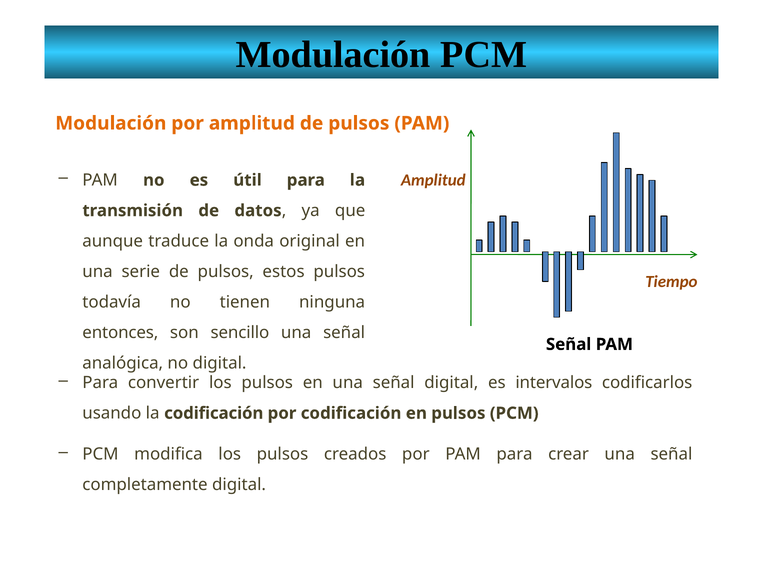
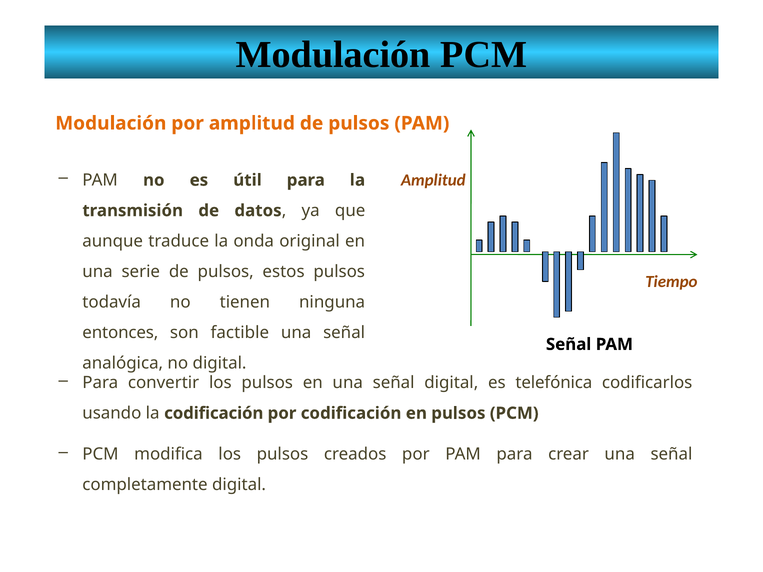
sencillo: sencillo -> factible
intervalos: intervalos -> telefónica
